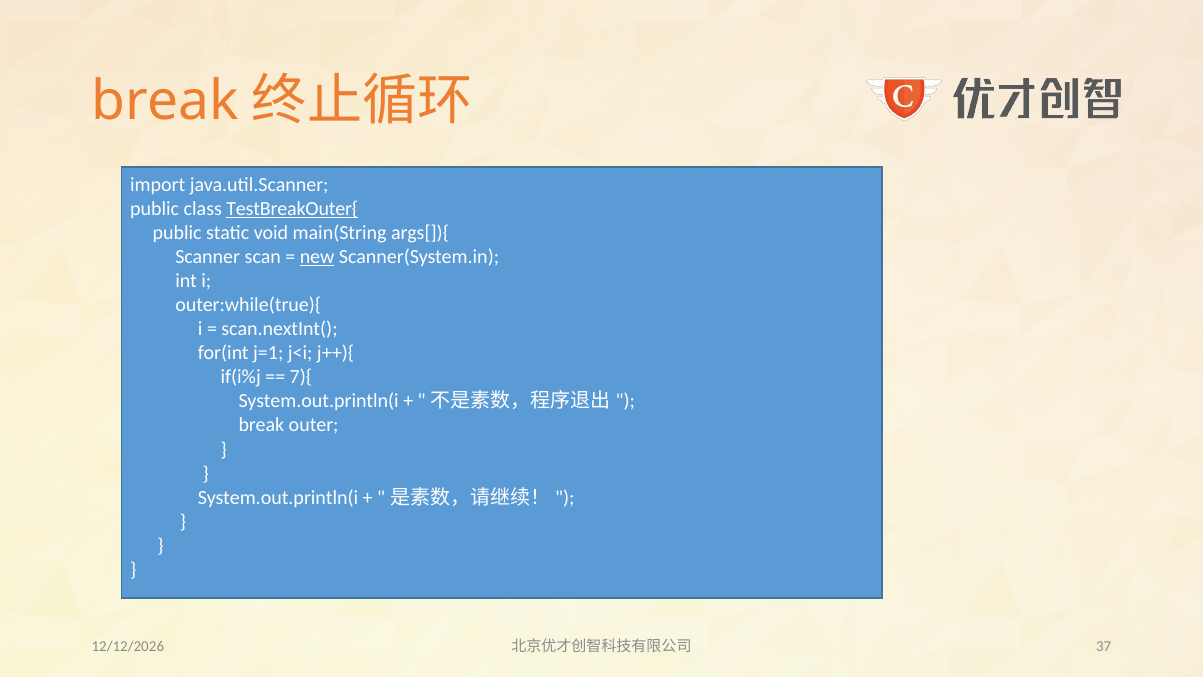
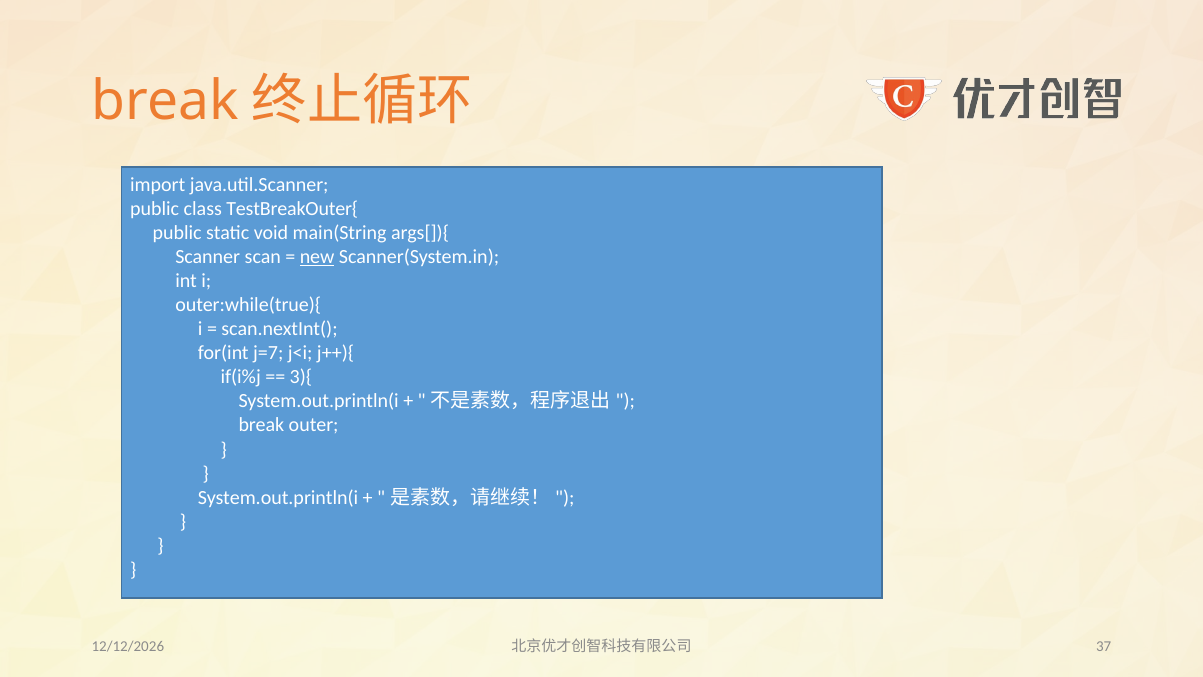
TestBreakOuter{ underline: present -> none
j=1: j=1 -> j=7
7){: 7){ -> 3){
